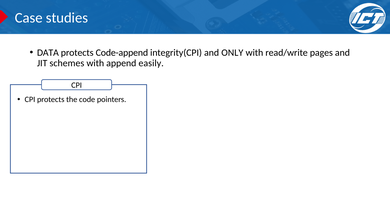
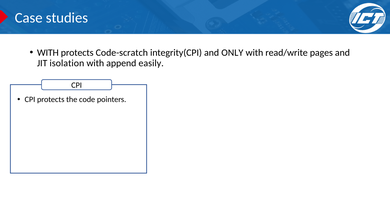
DATA at (48, 53): DATA -> WITH
Code-append: Code-append -> Code-scratch
schemes: schemes -> isolation
